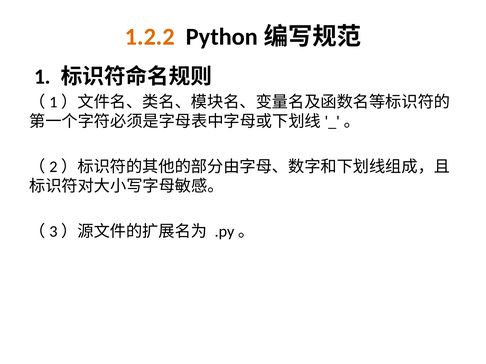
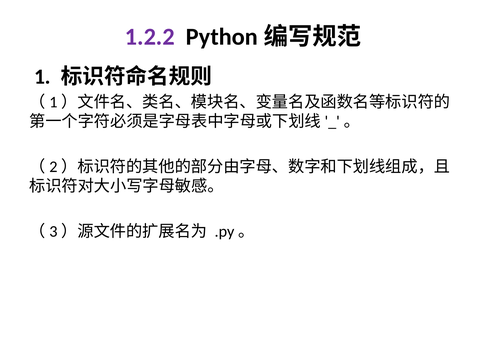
1.2.2 colour: orange -> purple
